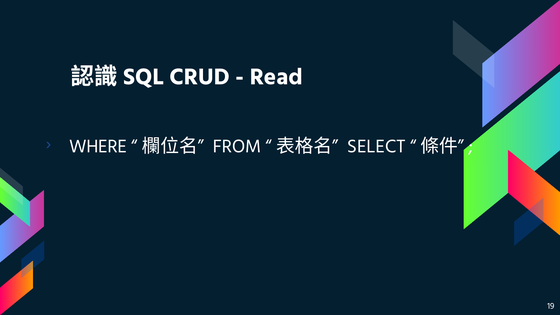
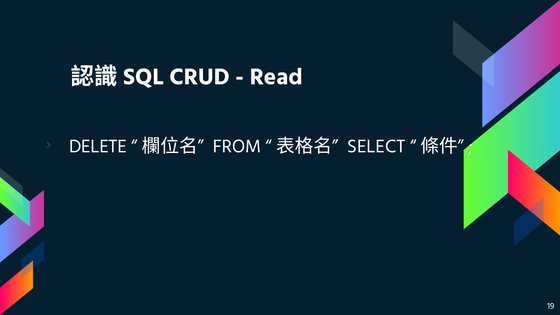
WHERE: WHERE -> DELETE
